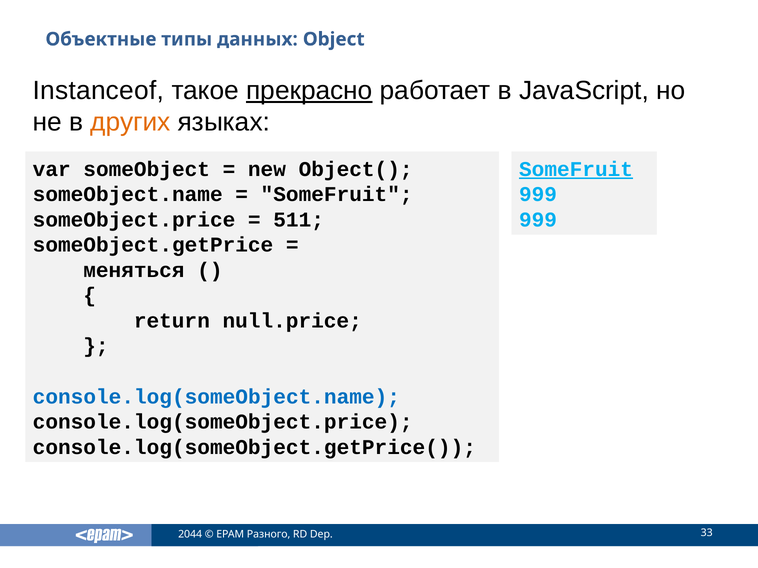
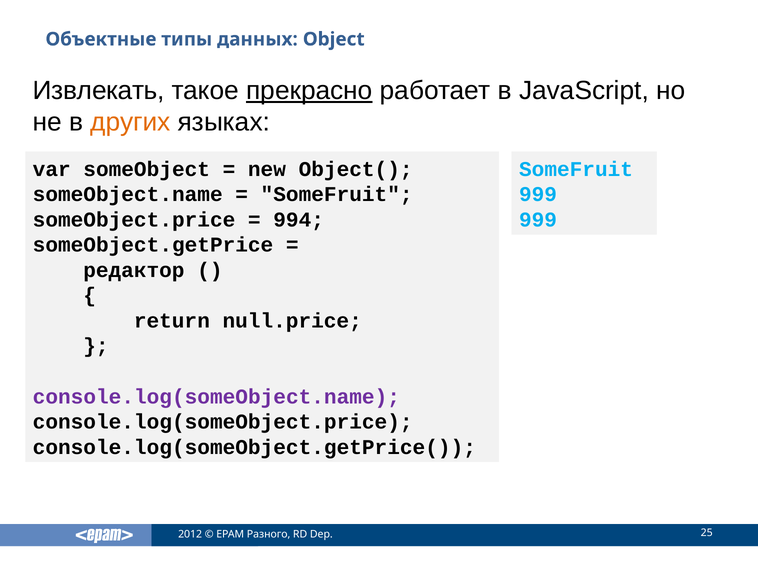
Instanceof: Instanceof -> Извлекать
SomeFruit at (576, 169) underline: present -> none
511: 511 -> 994
меняться: меняться -> редактор
console.log(someObject.name colour: blue -> purple
2044: 2044 -> 2012
33: 33 -> 25
